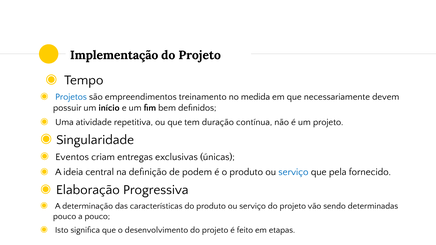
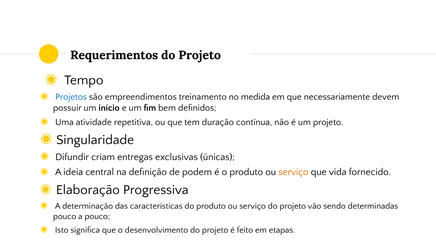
Implementação: Implementação -> Requerimentos
Eventos: Eventos -> Difundir
serviço at (293, 172) colour: blue -> orange
pela: pela -> vida
